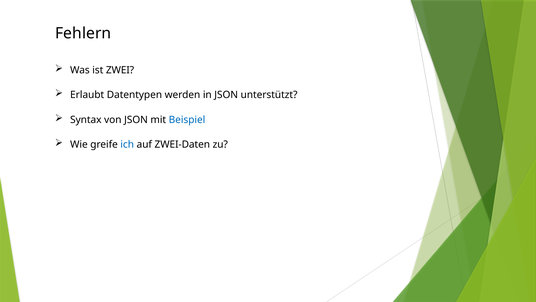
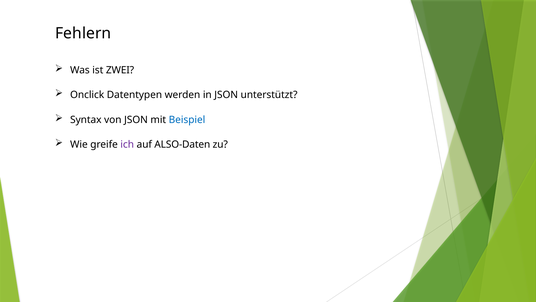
Erlaubt: Erlaubt -> Onclick
ich colour: blue -> purple
ZWEI-Daten: ZWEI-Daten -> ALSO-Daten
